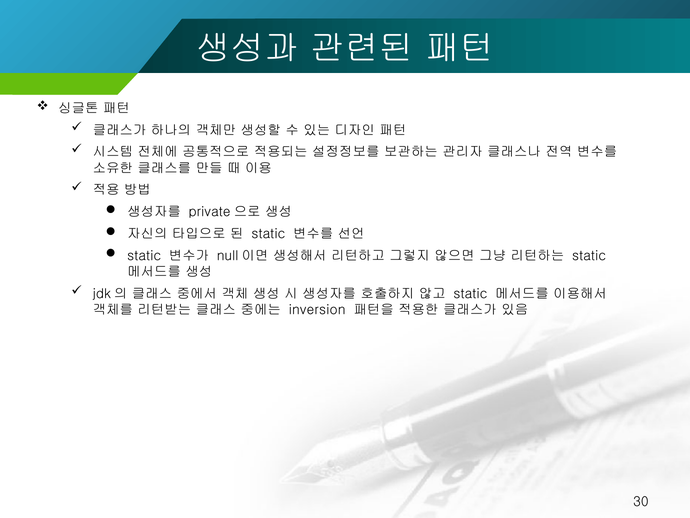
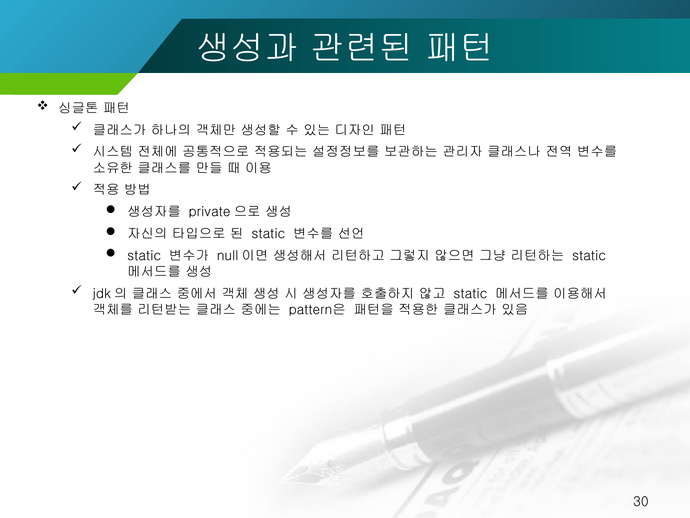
inversion: inversion -> pattern은
